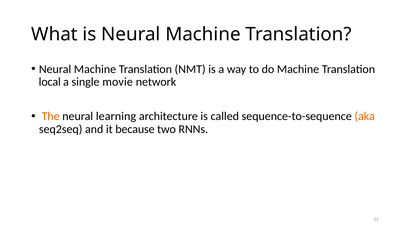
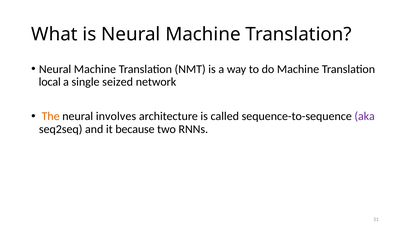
movie: movie -> seized
learning: learning -> involves
aka colour: orange -> purple
